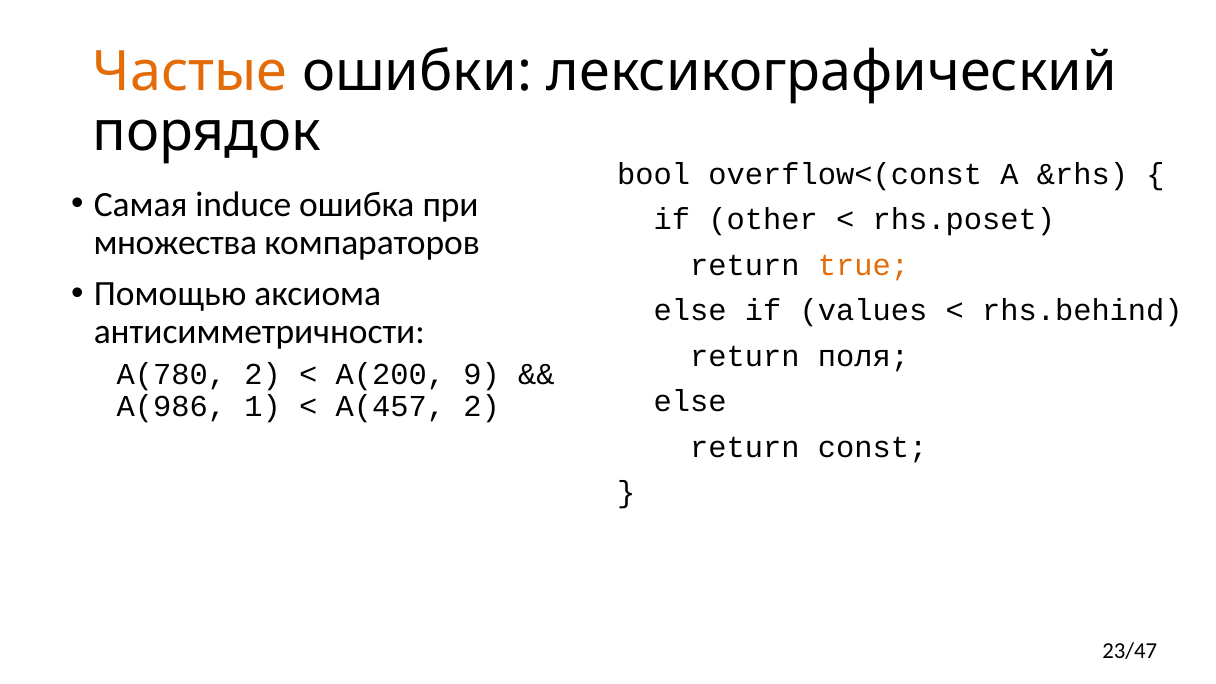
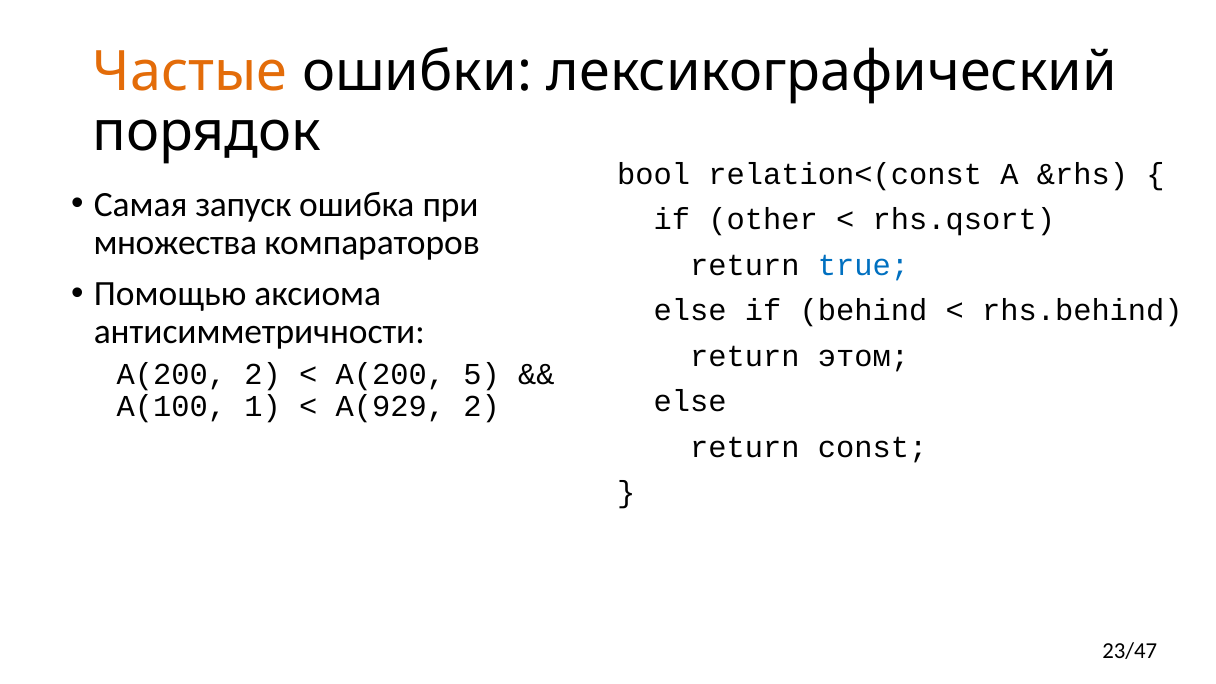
overflow<(const: overflow<(const -> relation<(const
induce: induce -> запуск
rhs.poset: rhs.poset -> rhs.qsort
true colour: orange -> blue
values: values -> behind
поля: поля -> этом
A(780 at (171, 374): A(780 -> A(200
9: 9 -> 5
A(986: A(986 -> A(100
A(457: A(457 -> A(929
